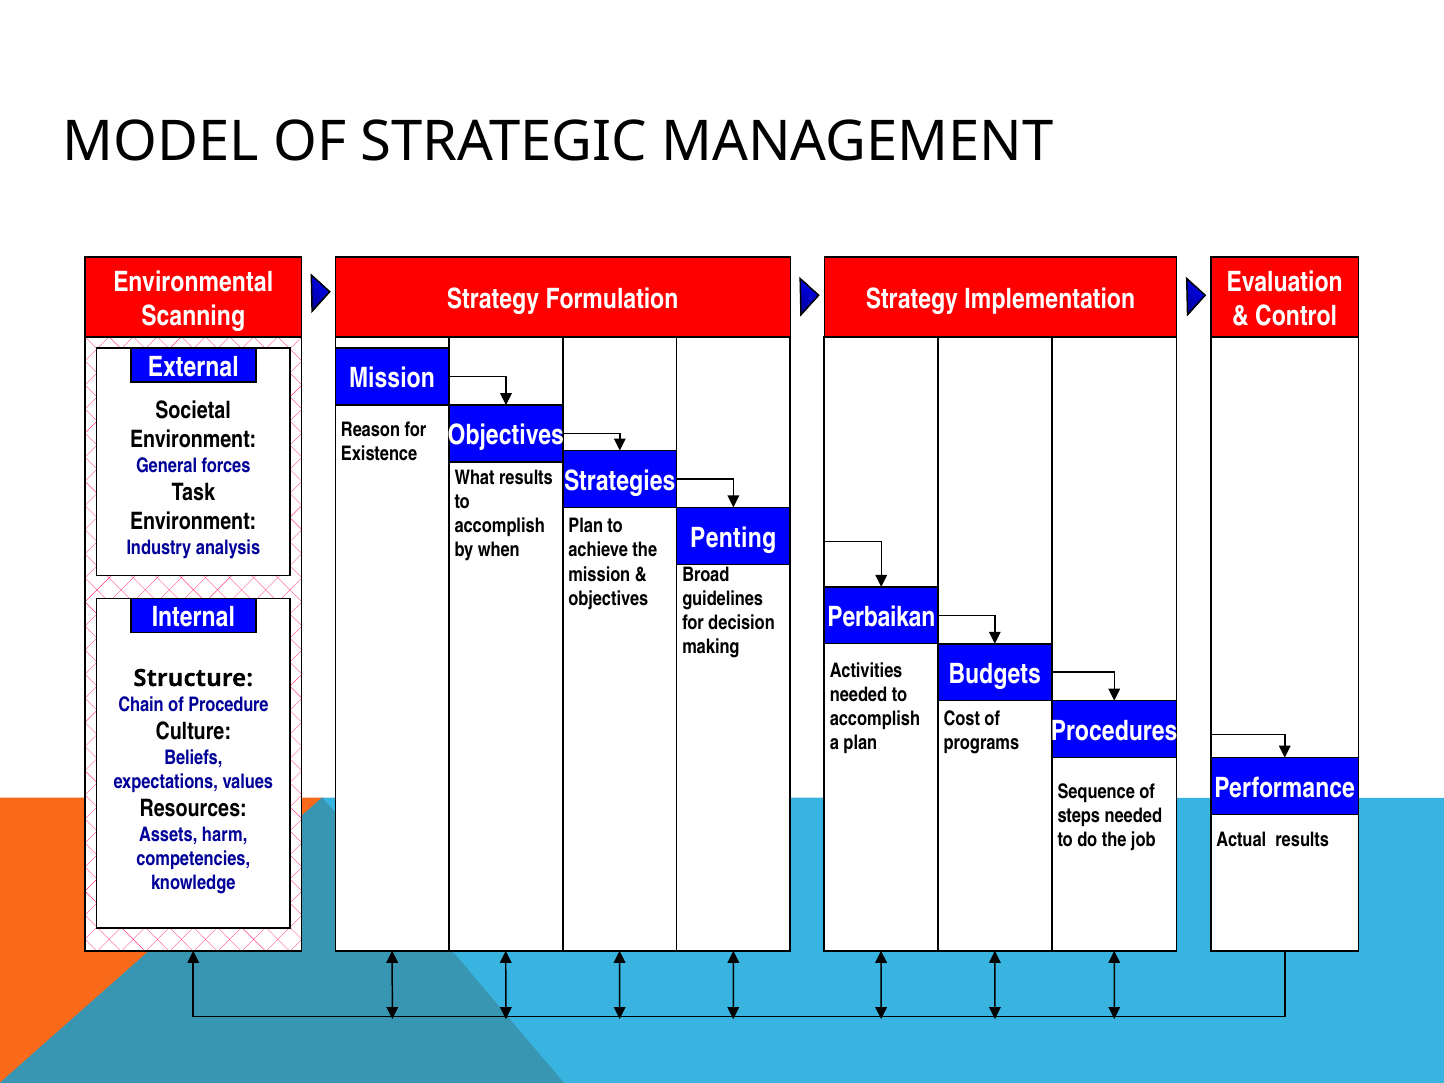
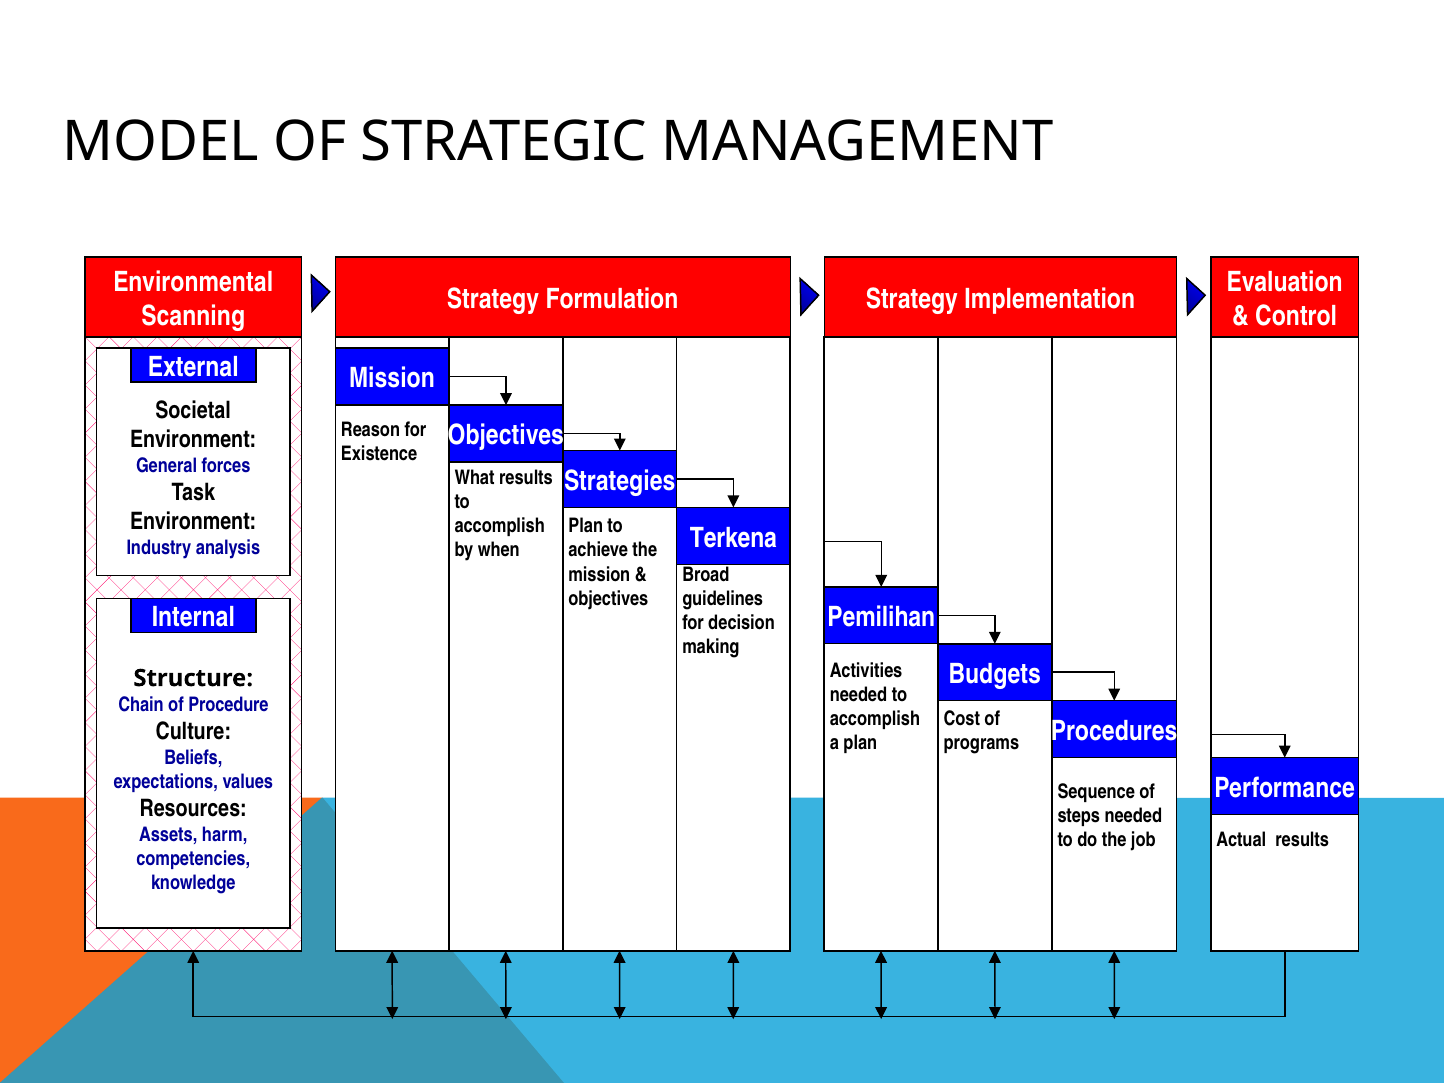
Penting: Penting -> Terkena
Perbaikan: Perbaikan -> Pemilihan
